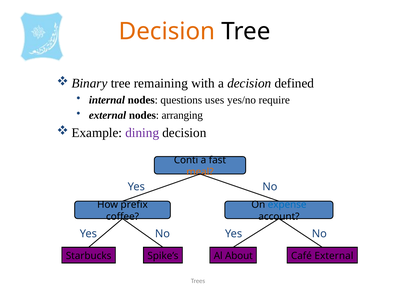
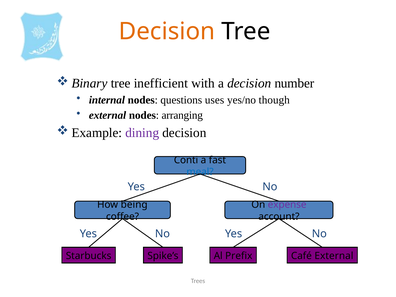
remaining: remaining -> inefficient
defined: defined -> number
require: require -> though
meal colour: orange -> blue
prefix: prefix -> being
expense colour: blue -> purple
About: About -> Prefix
